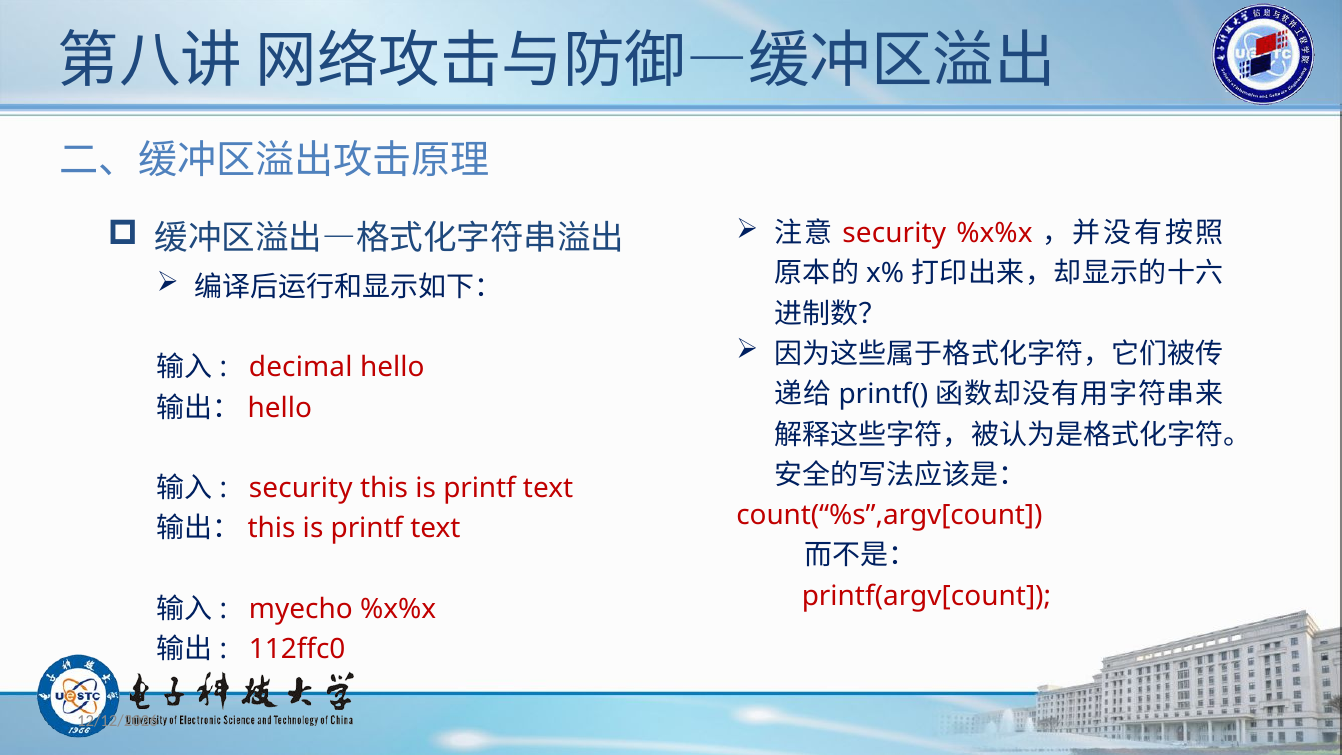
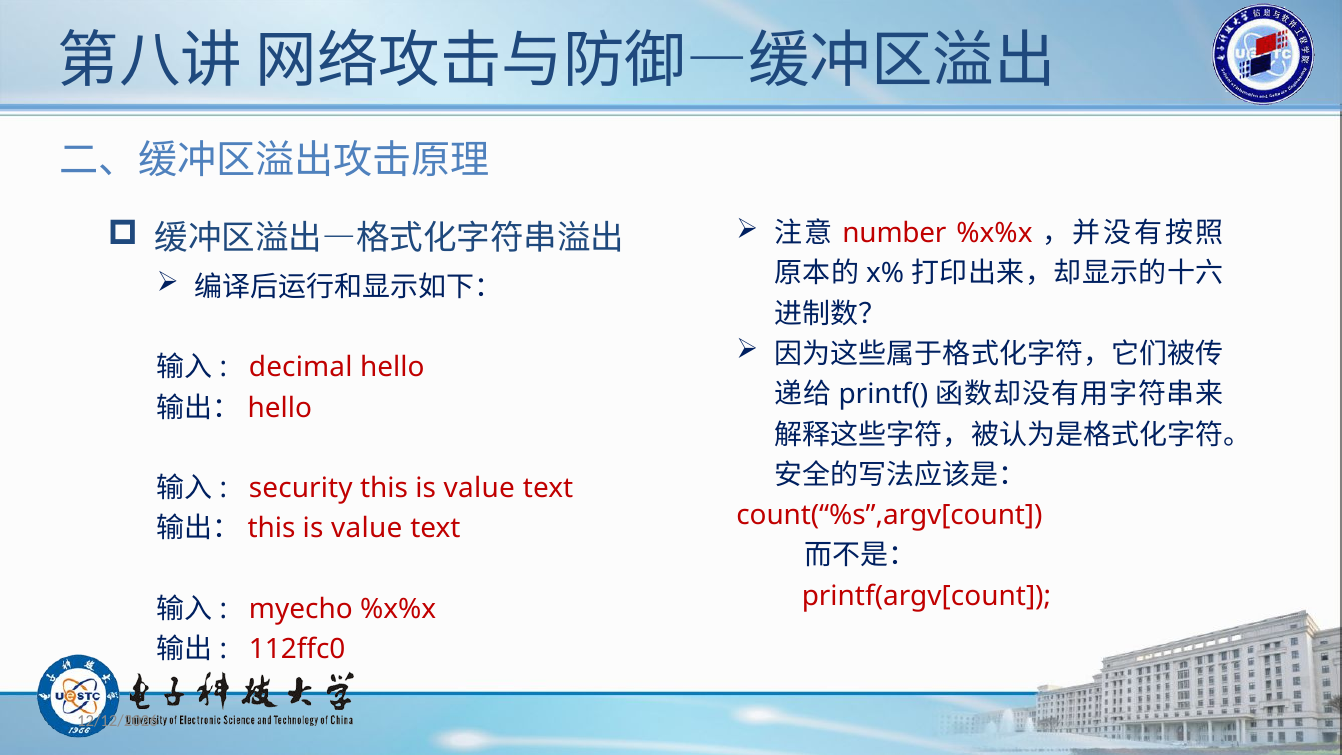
security at (894, 233): security -> number
printf at (480, 488): printf -> value
printf at (367, 529): printf -> value
